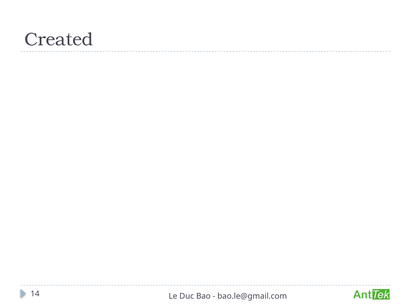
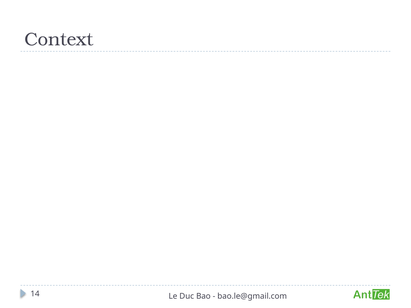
Created: Created -> Context
